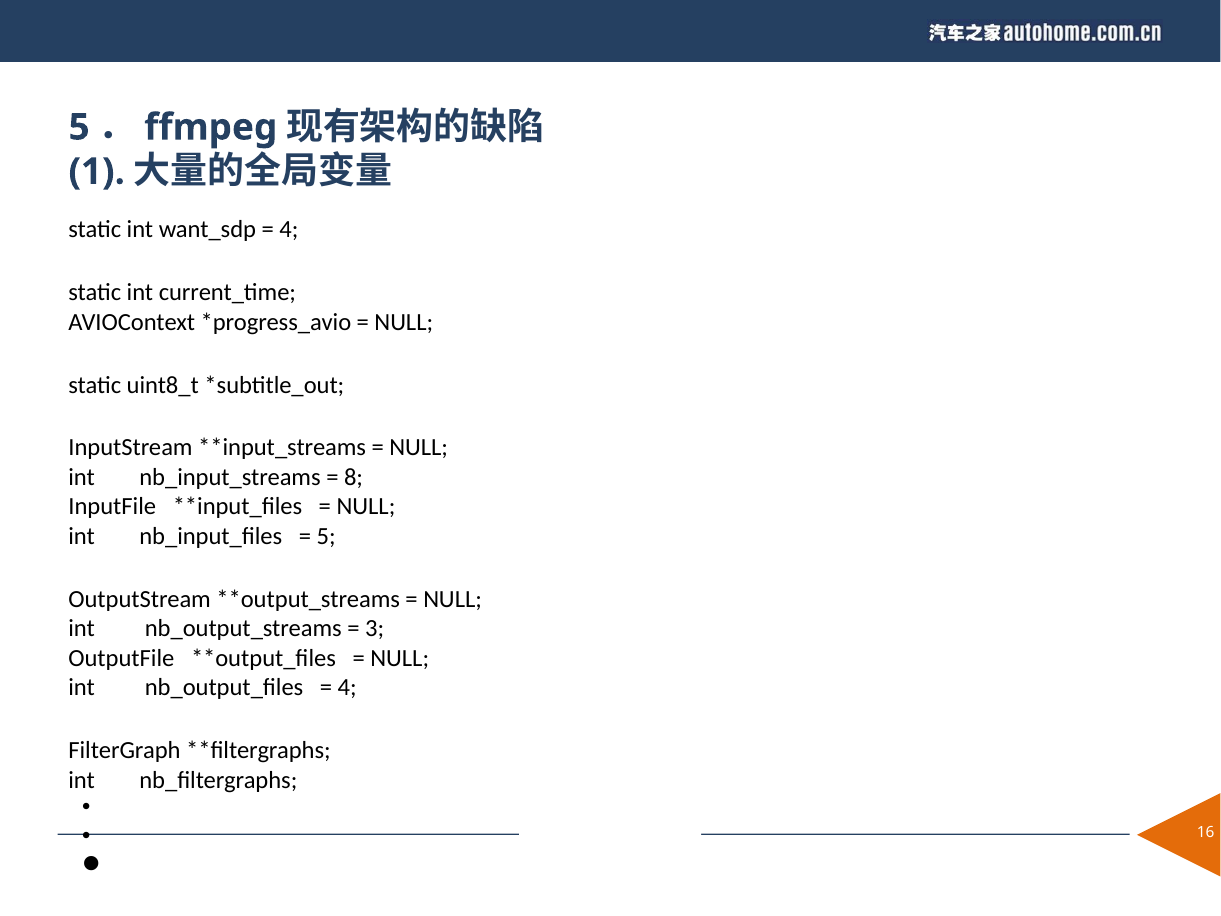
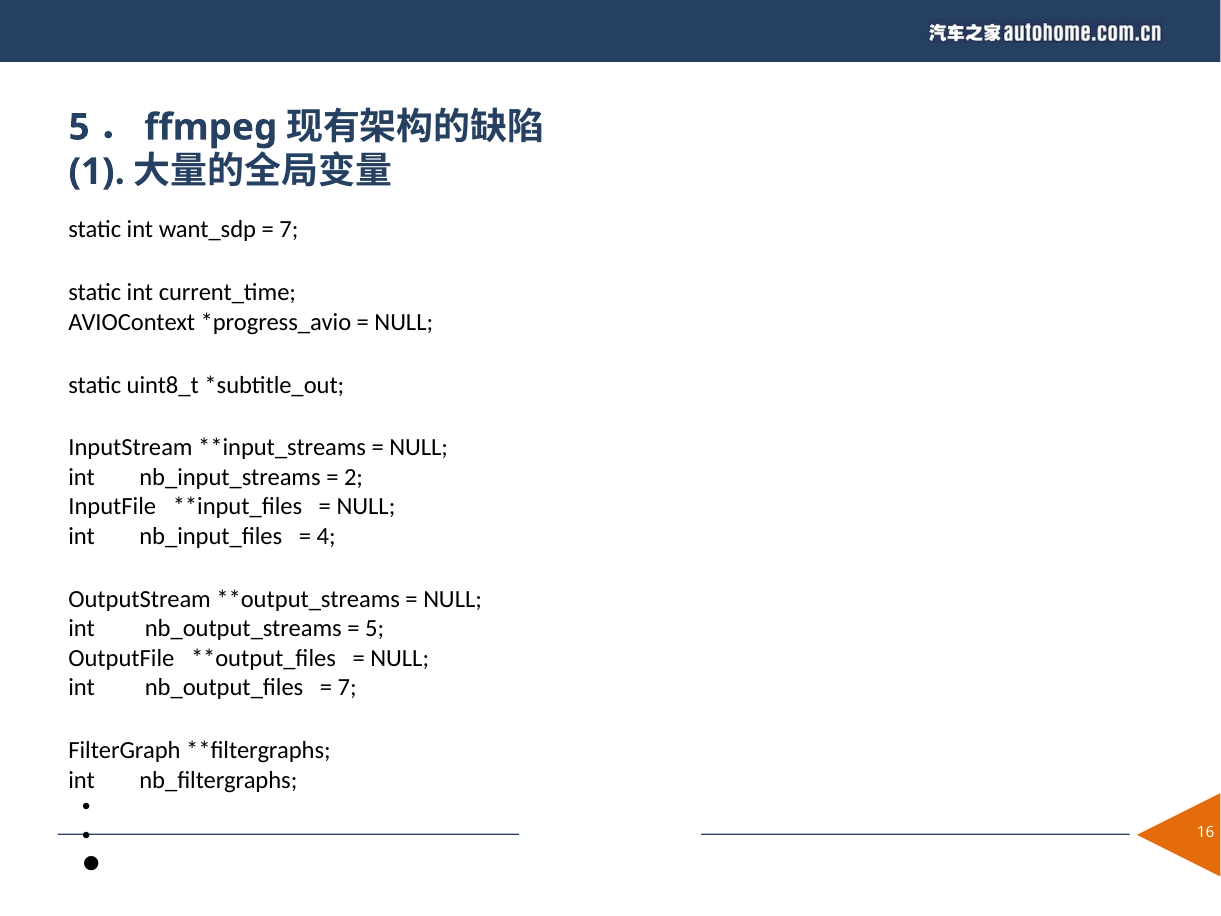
4 at (289, 230): 4 -> 7
8: 8 -> 2
5 at (326, 536): 5 -> 4
3 at (375, 628): 3 -> 5
4 at (347, 687): 4 -> 7
